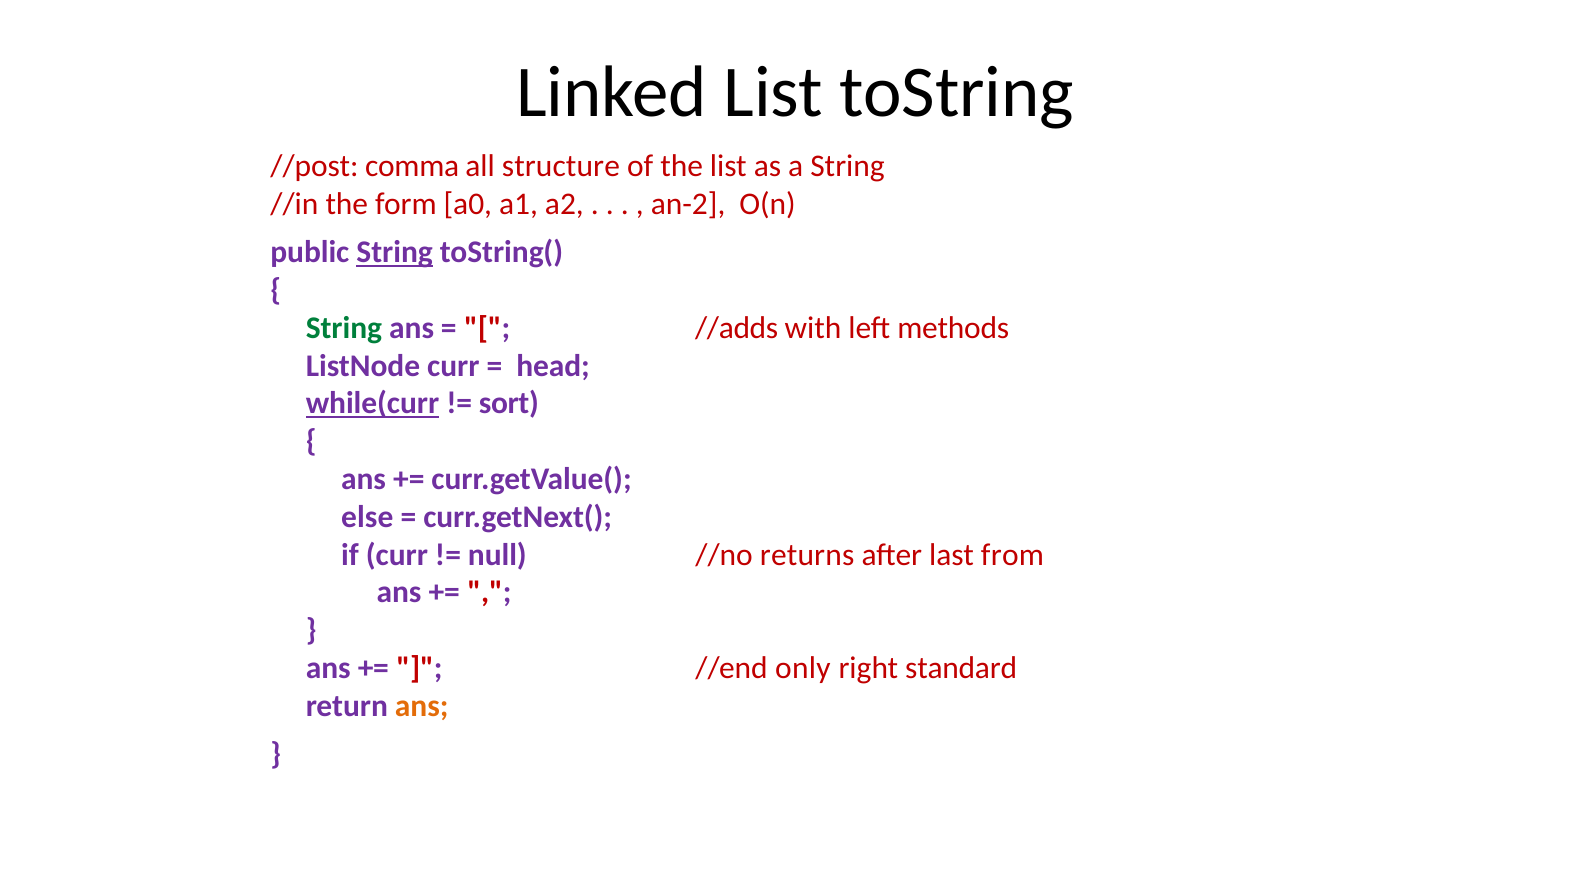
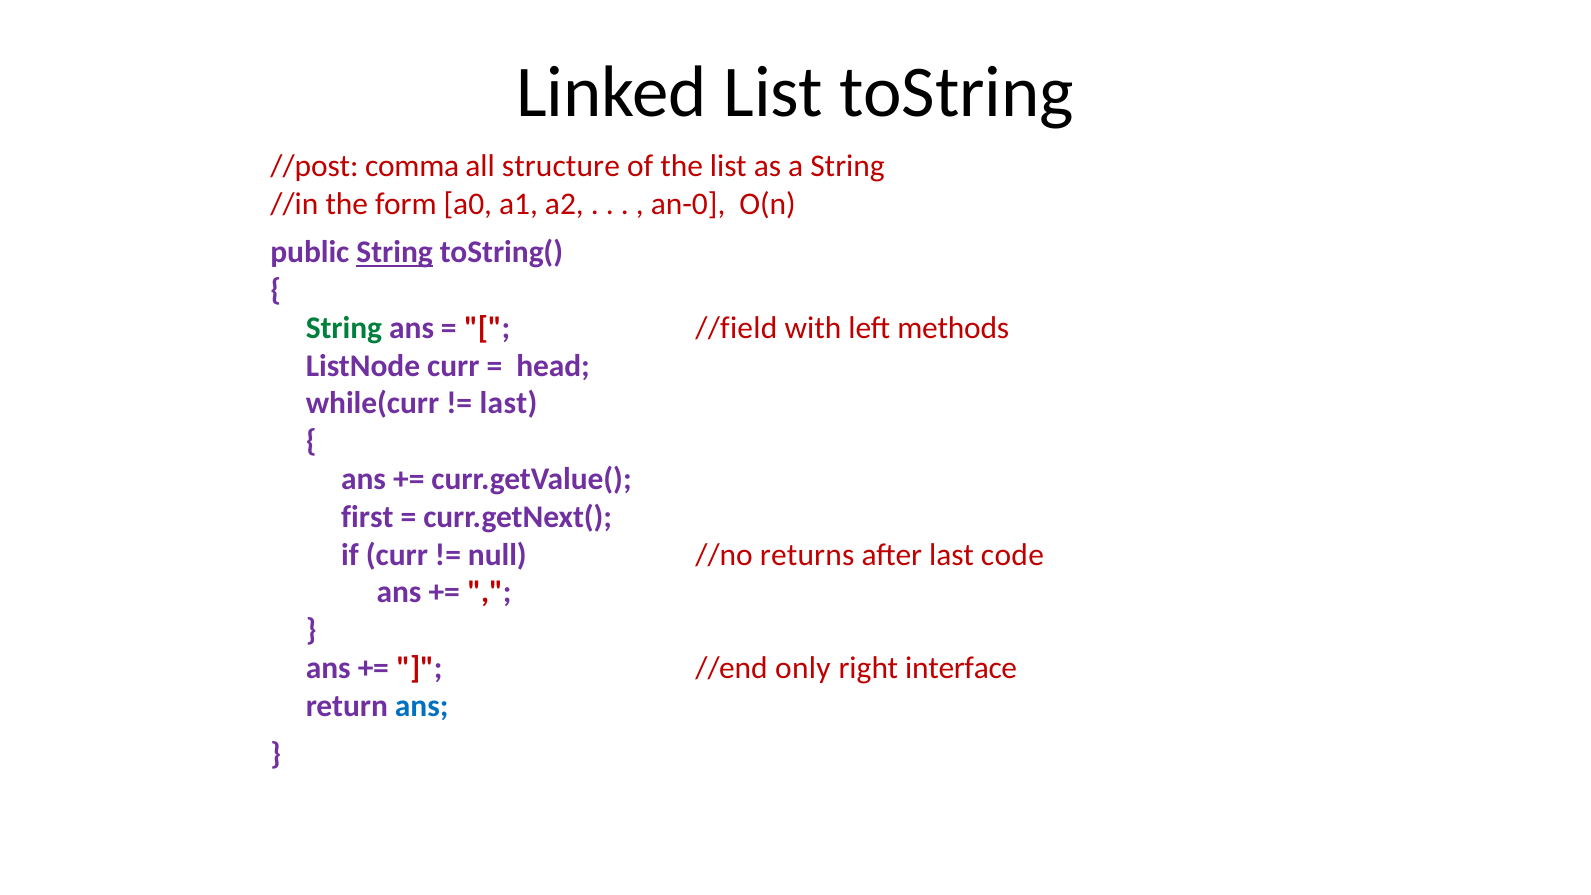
an-2: an-2 -> an-0
//adds: //adds -> //field
while(curr underline: present -> none
sort at (509, 403): sort -> last
else: else -> first
from: from -> code
standard: standard -> interface
ans at (422, 706) colour: orange -> blue
